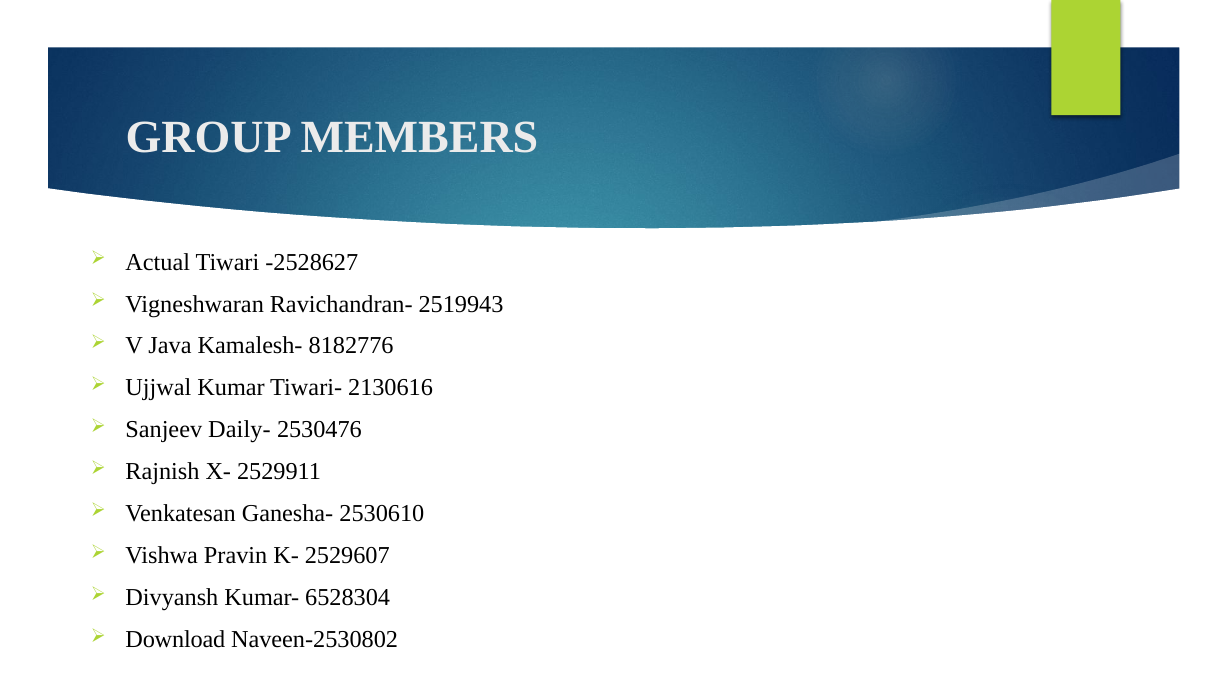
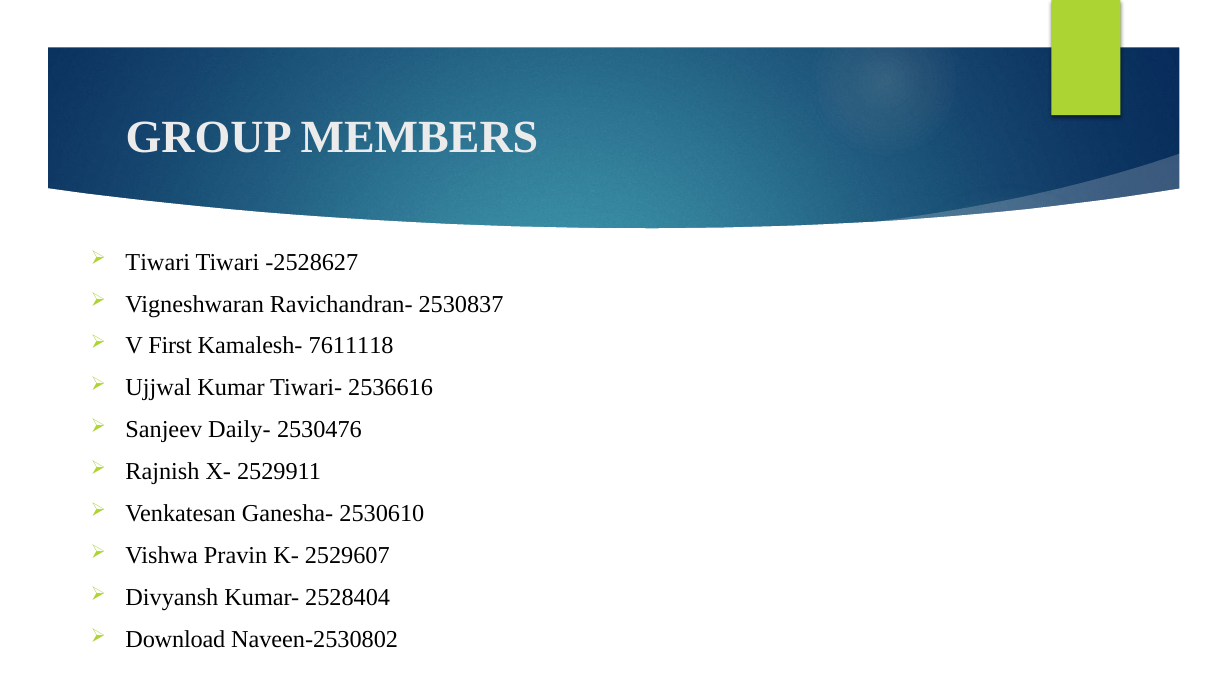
Actual at (158, 262): Actual -> Tiwari
2519943: 2519943 -> 2530837
Java: Java -> First
8182776: 8182776 -> 7611118
2130616: 2130616 -> 2536616
6528304: 6528304 -> 2528404
